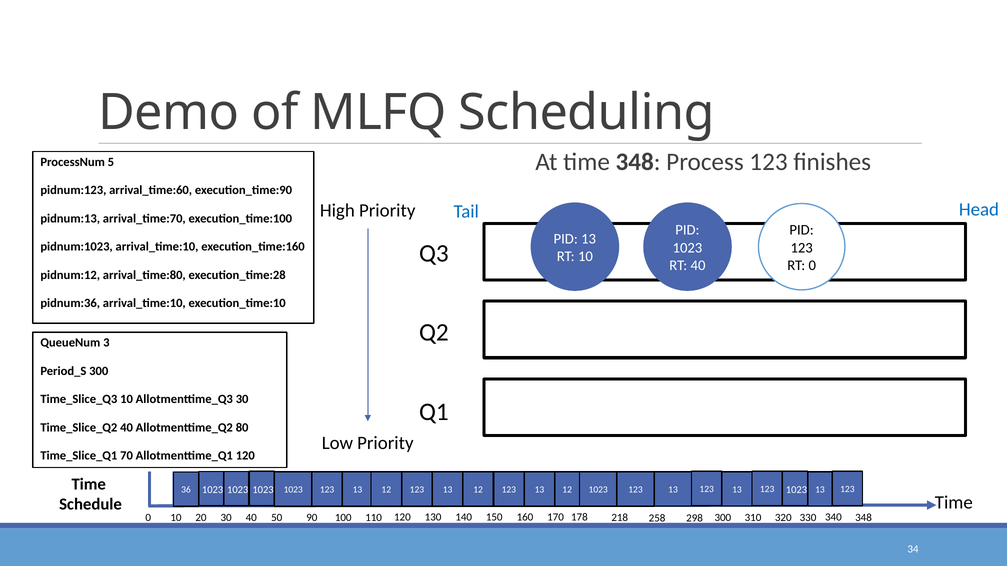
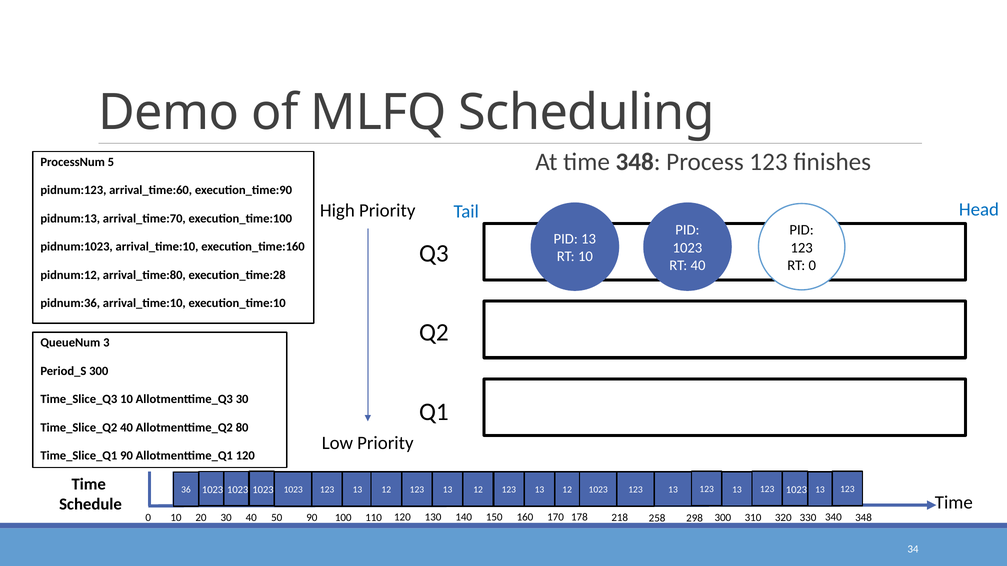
Time_Slice_Q1 70: 70 -> 90
